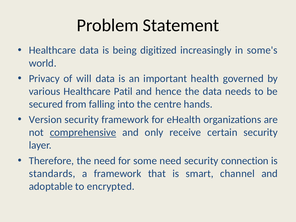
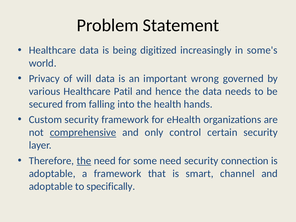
health: health -> wrong
centre: centre -> health
Version: Version -> Custom
receive: receive -> control
the at (84, 161) underline: none -> present
standards at (52, 174): standards -> adoptable
encrypted: encrypted -> specifically
